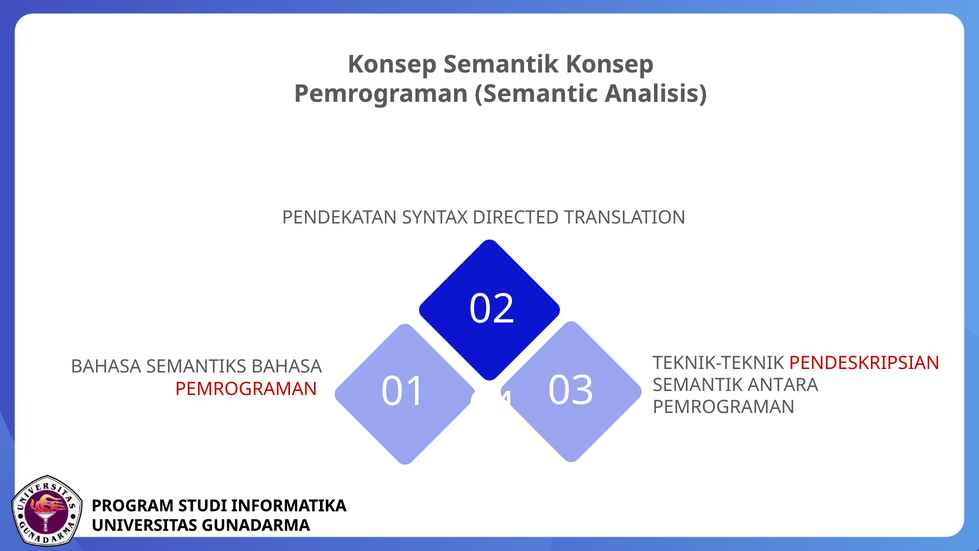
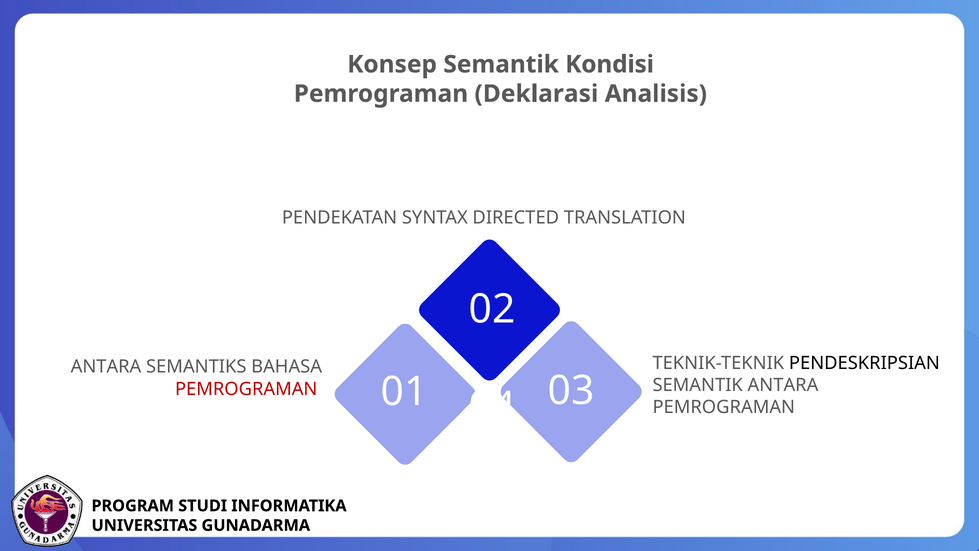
Semantik Konsep: Konsep -> Kondisi
Semantic: Semantic -> Deklarasi
PENDESKRIPSIAN colour: red -> black
BAHASA at (106, 367): BAHASA -> ANTARA
